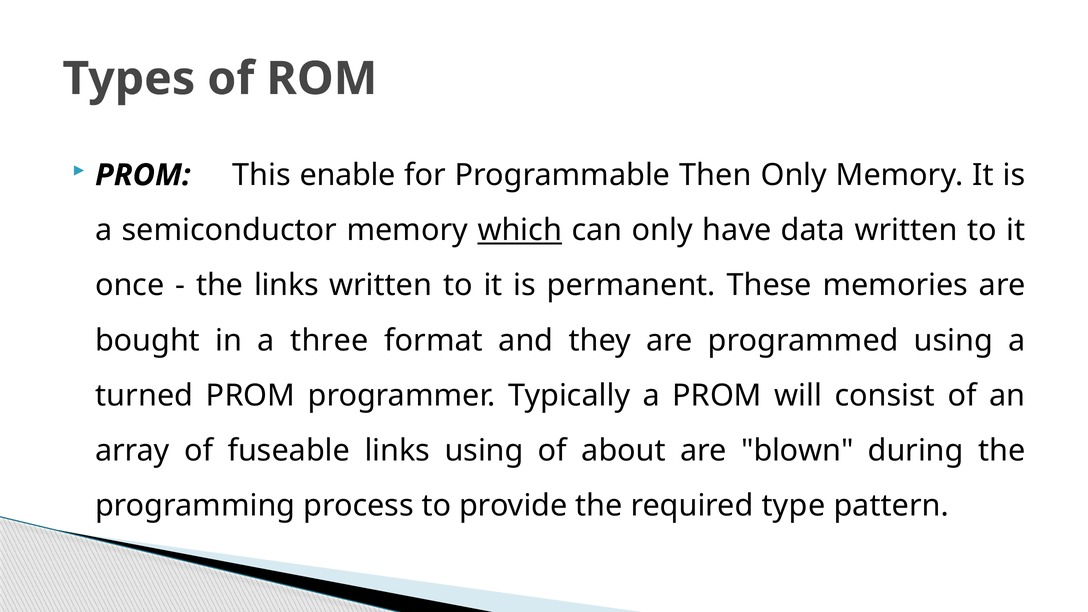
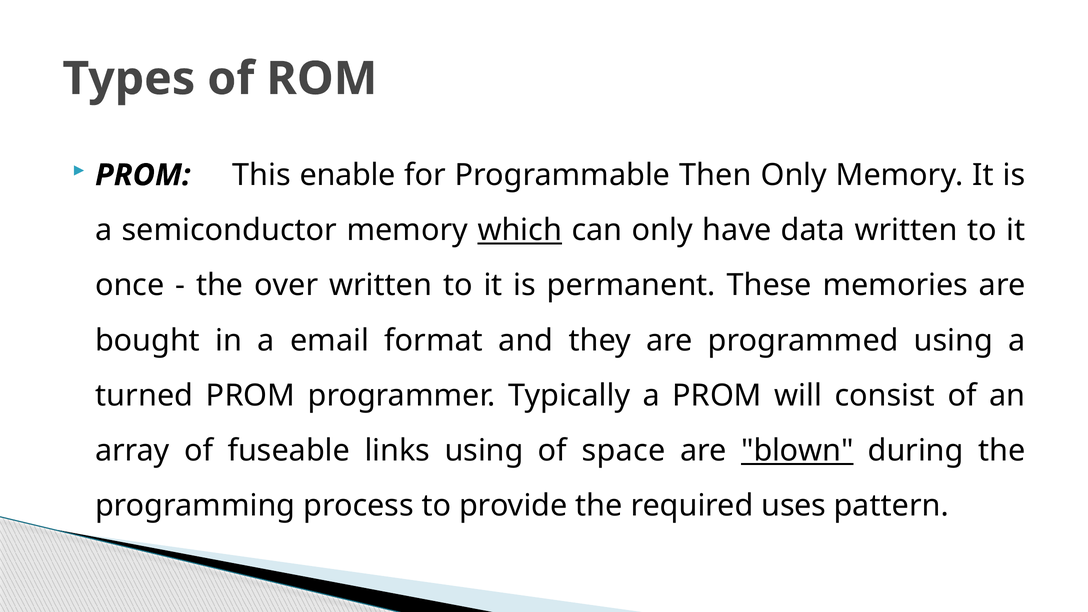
the links: links -> over
three: three -> email
about: about -> space
blown underline: none -> present
type: type -> uses
